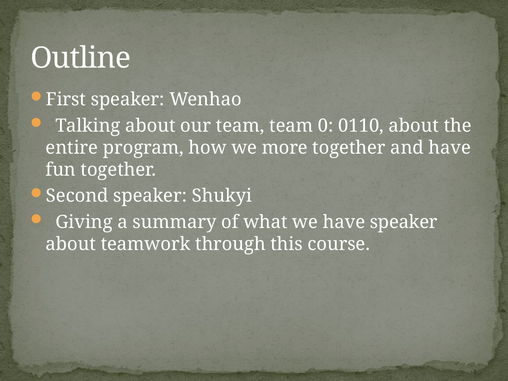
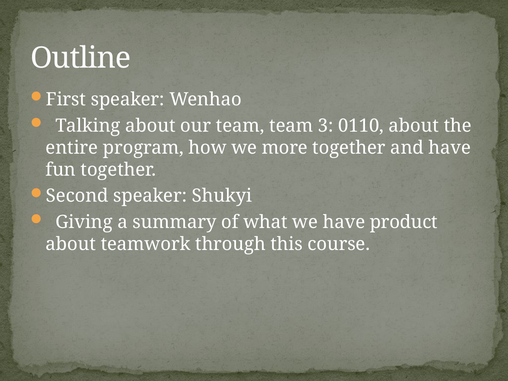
0: 0 -> 3
have speaker: speaker -> product
